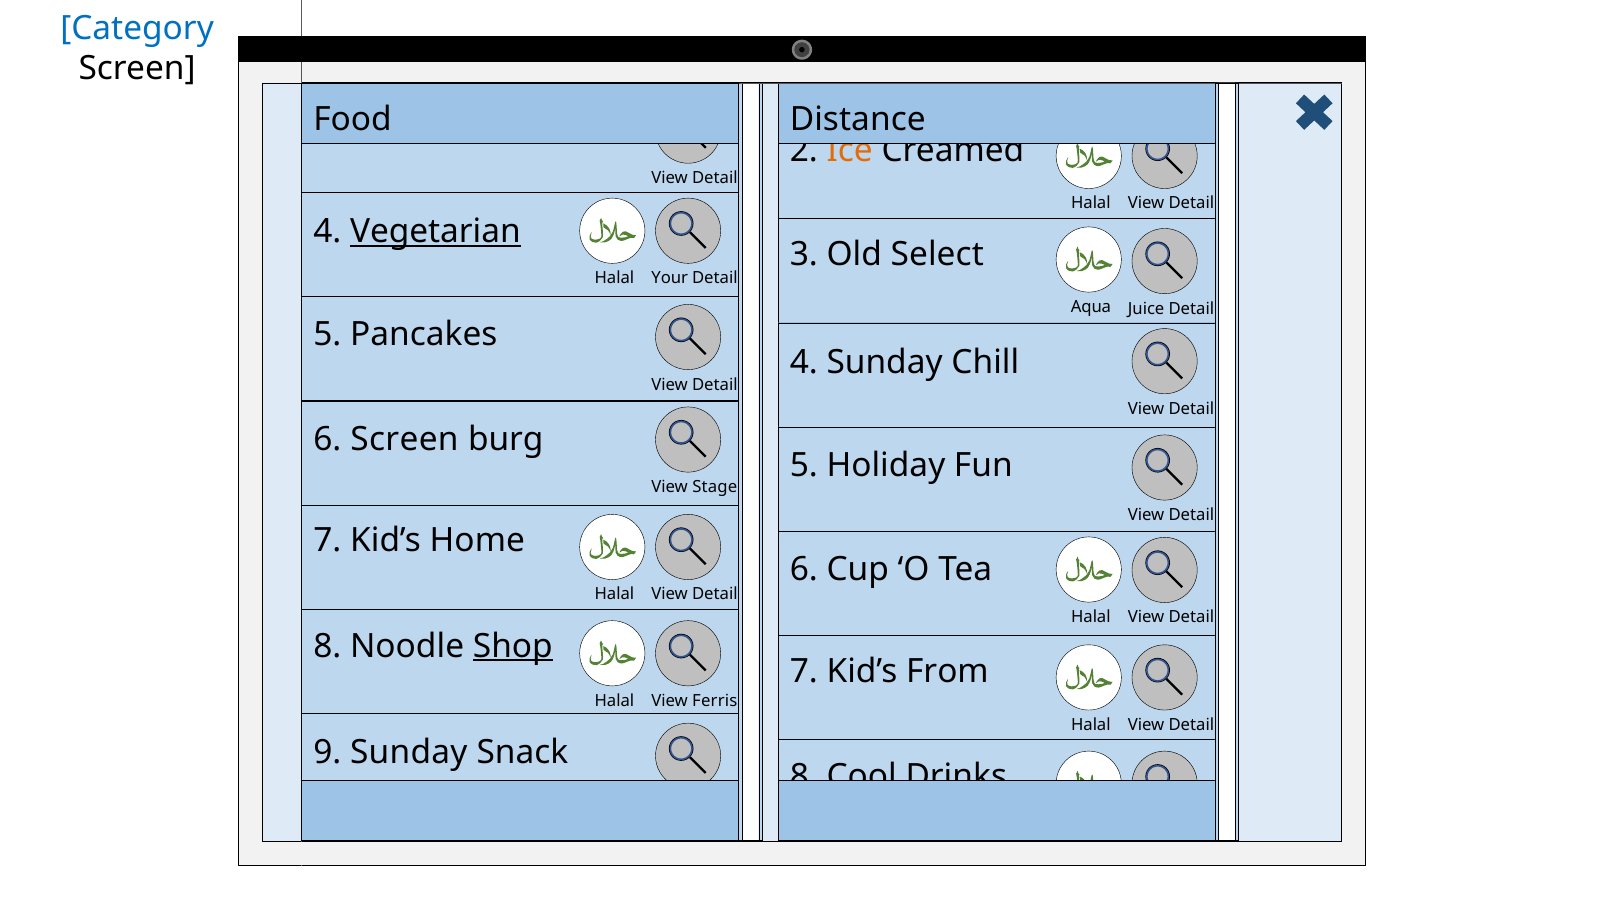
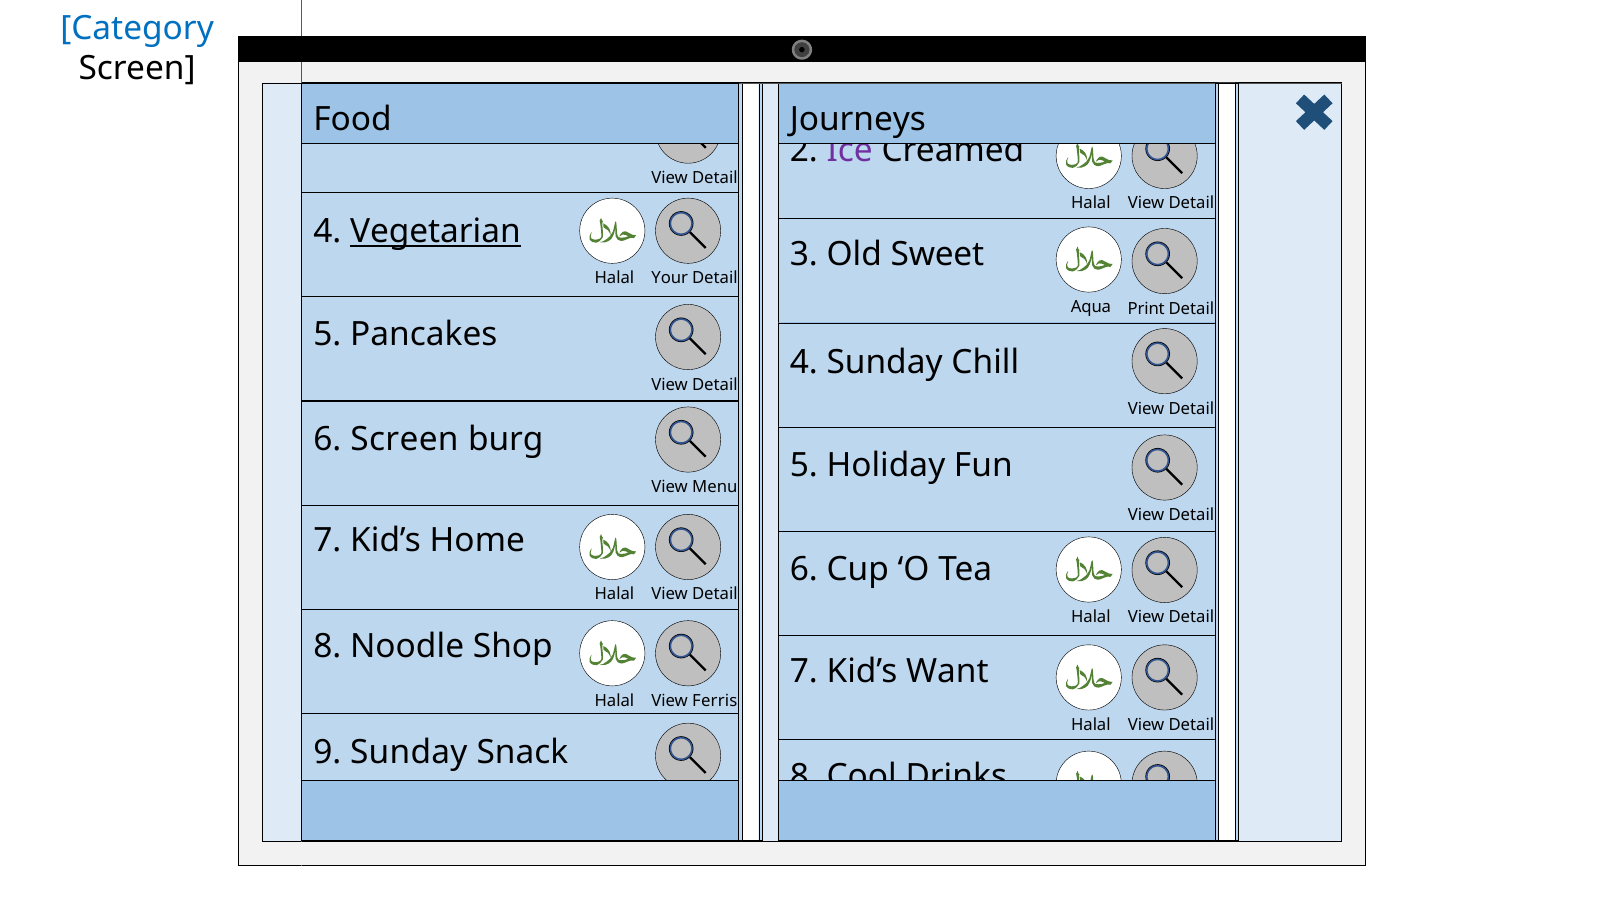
Distance: Distance -> Journeys
Ice colour: orange -> purple
Old Select: Select -> Sweet
Juice: Juice -> Print
Stage: Stage -> Menu
Shop underline: present -> none
From: From -> Want
